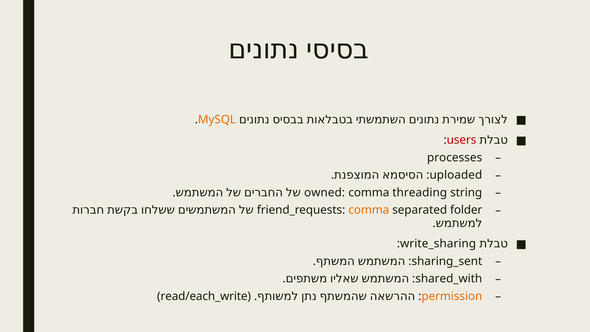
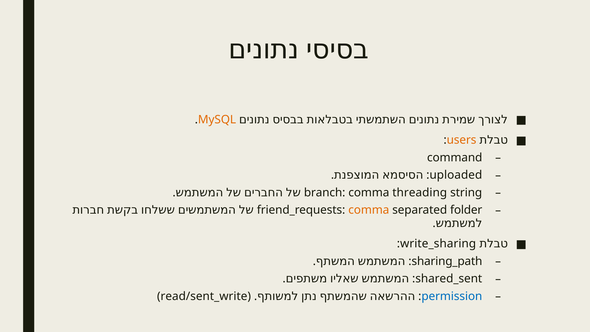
users colour: red -> orange
processes: processes -> command
owned: owned -> branch
sharing_sent: sharing_sent -> sharing_path
shared_with: shared_with -> shared_sent
read/each_write: read/each_write -> read/sent_write
permission colour: orange -> blue
